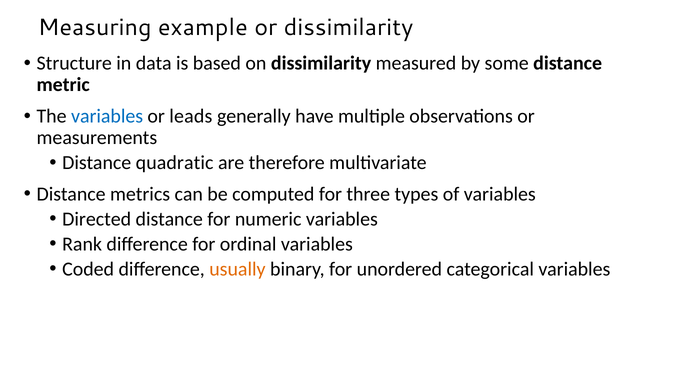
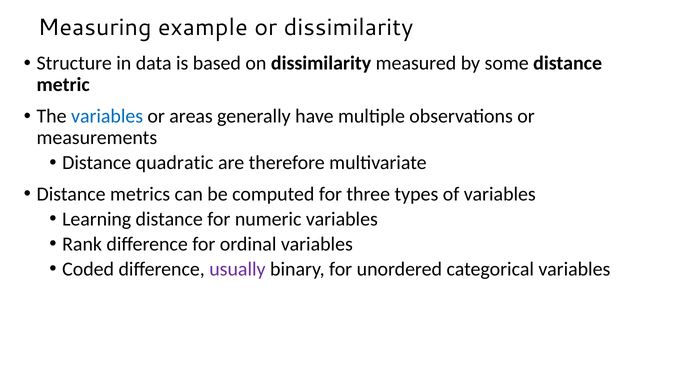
leads: leads -> areas
Directed: Directed -> Learning
usually colour: orange -> purple
